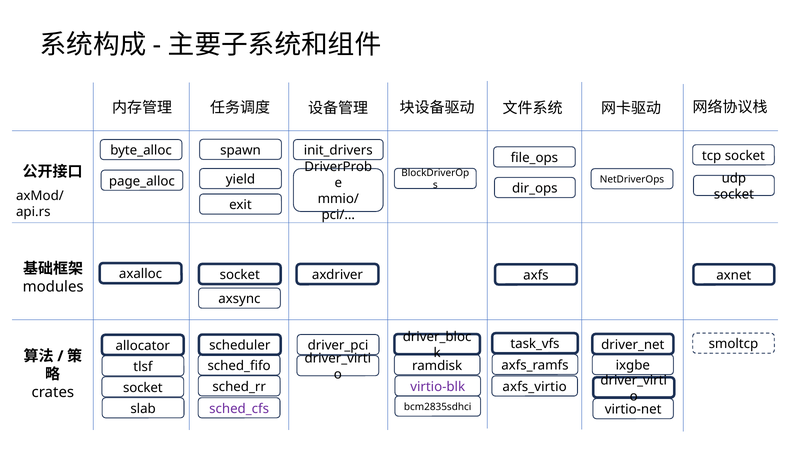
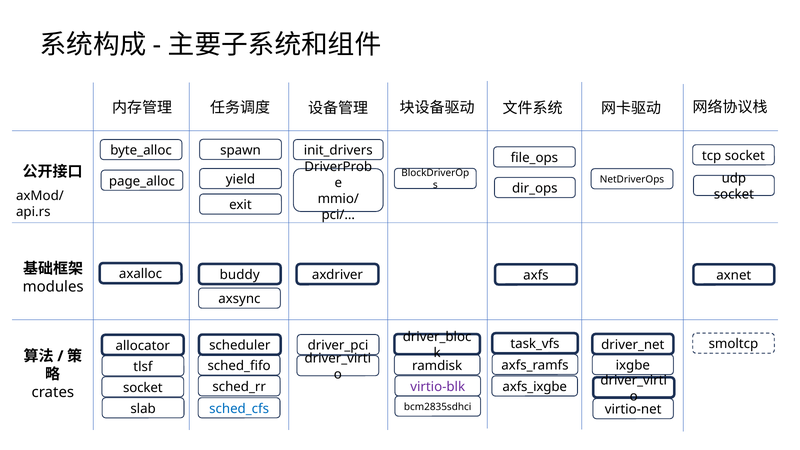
socket at (240, 275): socket -> buddy
axfs_virtio: axfs_virtio -> axfs_ixgbe
sched_cfs colour: purple -> blue
